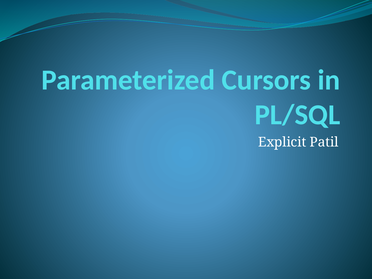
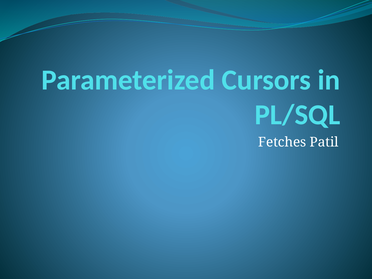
Explicit: Explicit -> Fetches
